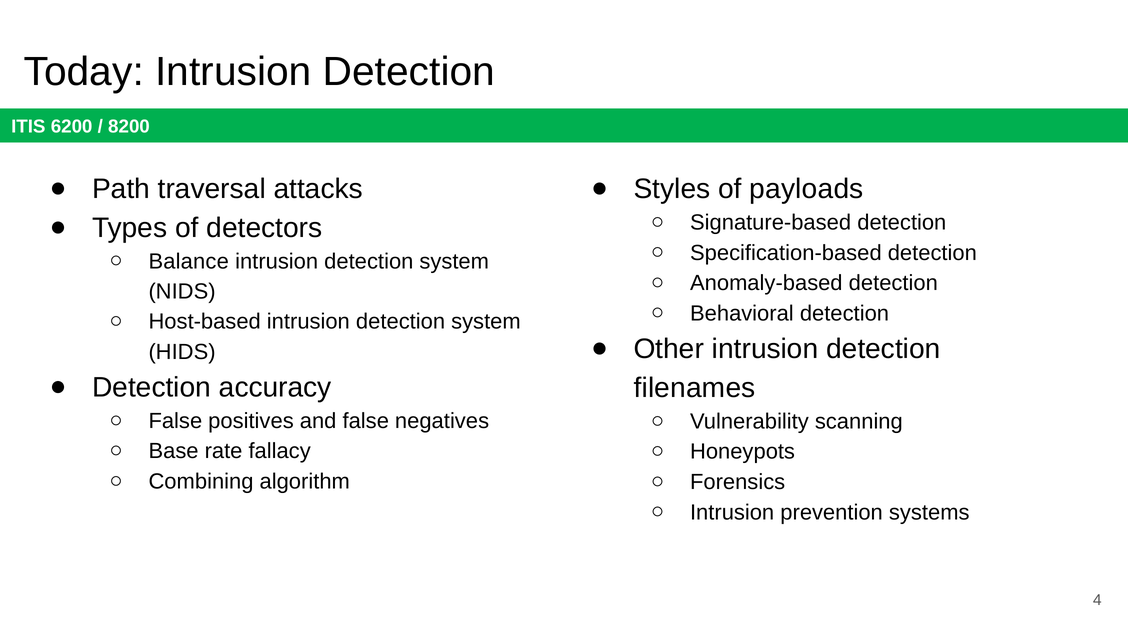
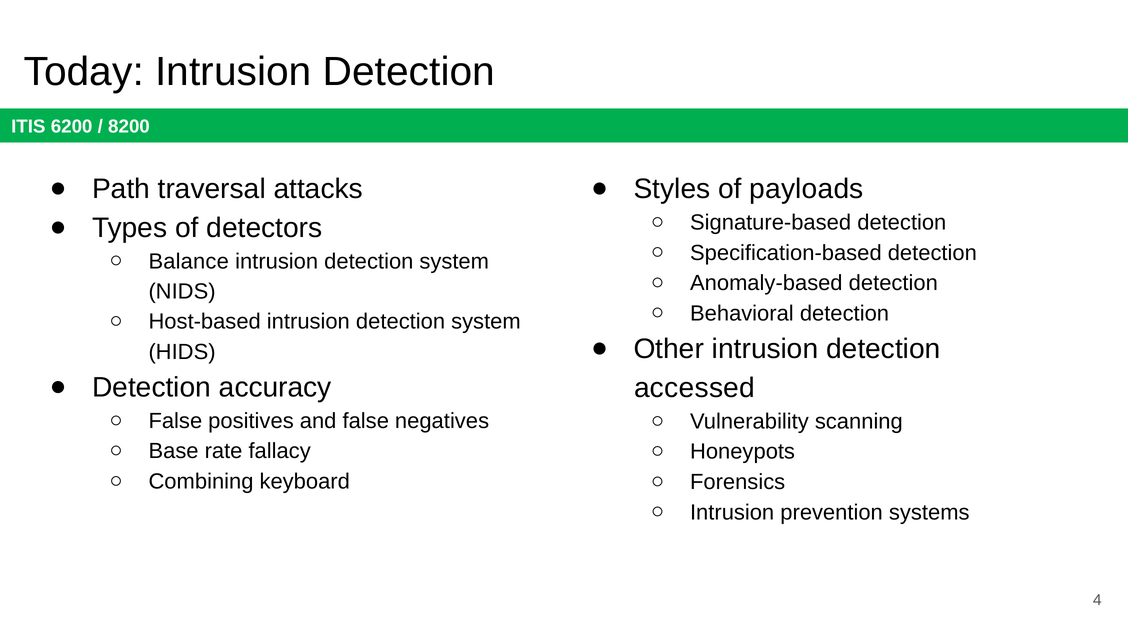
filenames: filenames -> accessed
algorithm: algorithm -> keyboard
